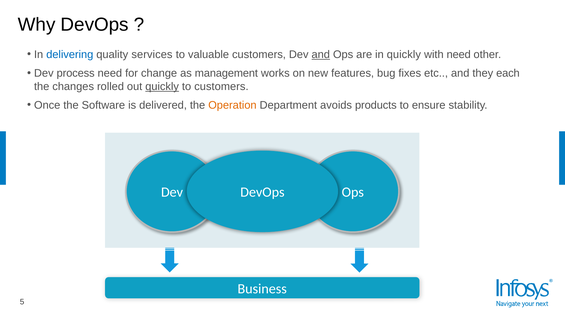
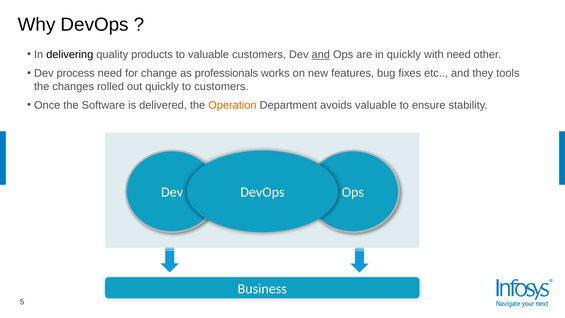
delivering colour: blue -> black
services: services -> products
management: management -> professionals
each: each -> tools
quickly at (162, 86) underline: present -> none
avoids products: products -> valuable
